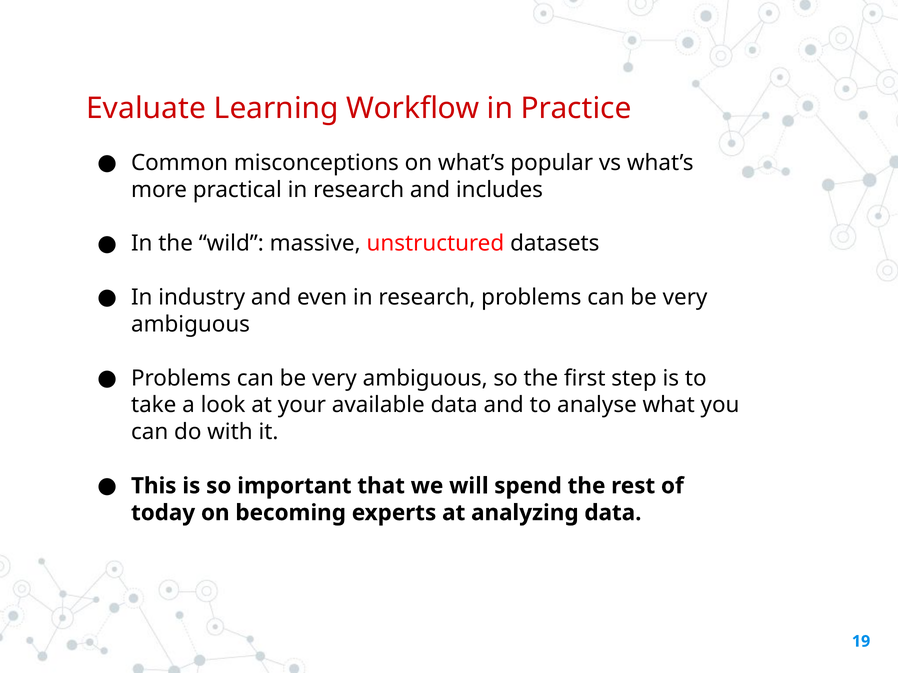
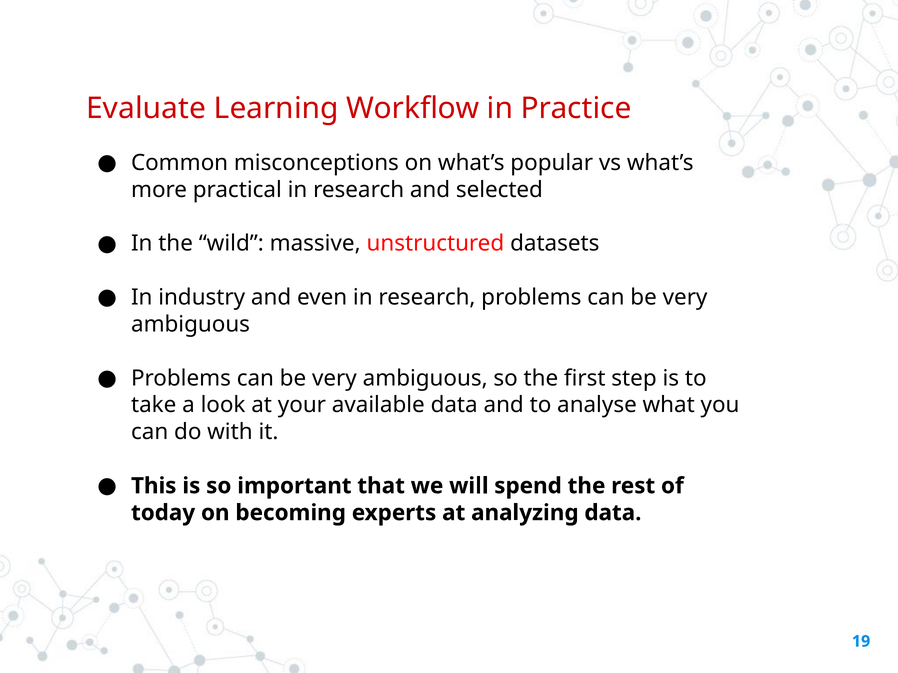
includes: includes -> selected
